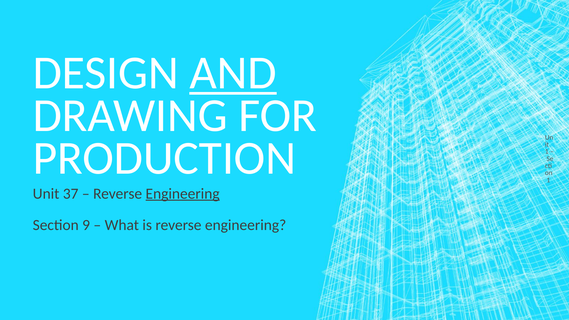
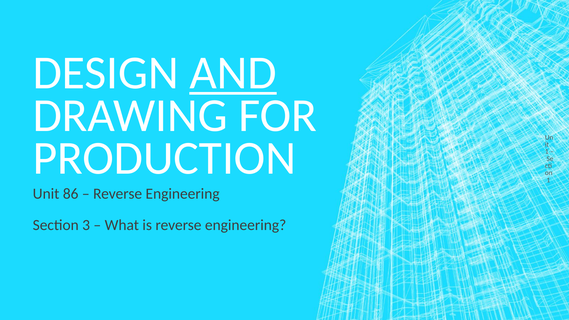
37: 37 -> 86
Engineering at (183, 194) underline: present -> none
9: 9 -> 3
